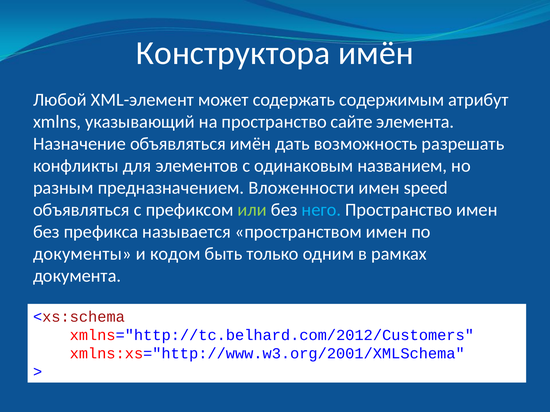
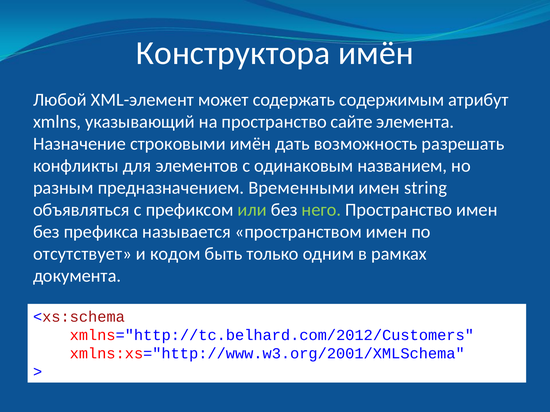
Назначение объявляться: объявляться -> строковыми
Вложенности: Вложенности -> Временными
speed: speed -> string
него colour: light blue -> light green
документы: документы -> отсутствует
